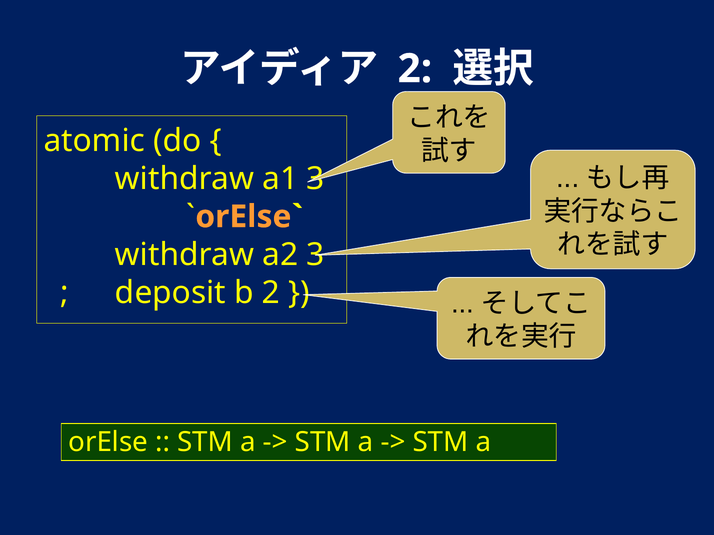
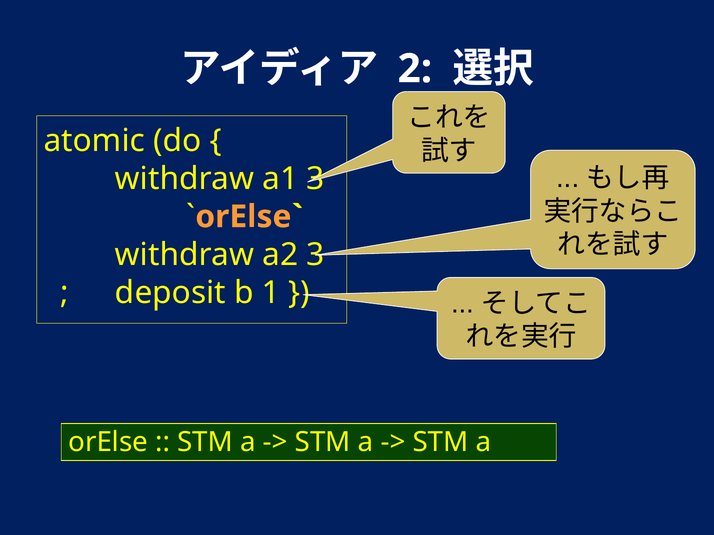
b 2: 2 -> 1
